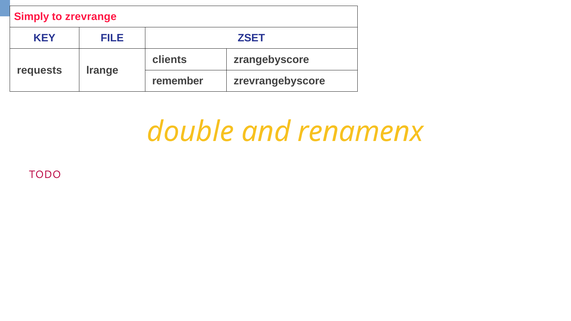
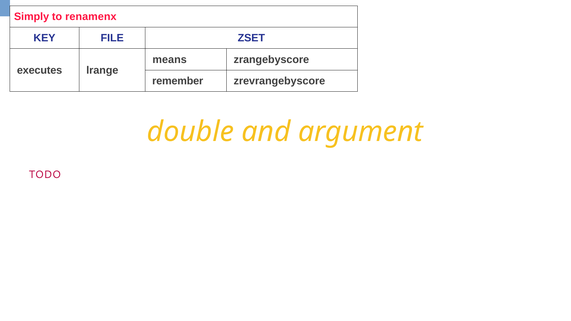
zrevrange: zrevrange -> renamenx
clients: clients -> means
requests: requests -> executes
renamenx: renamenx -> argument
